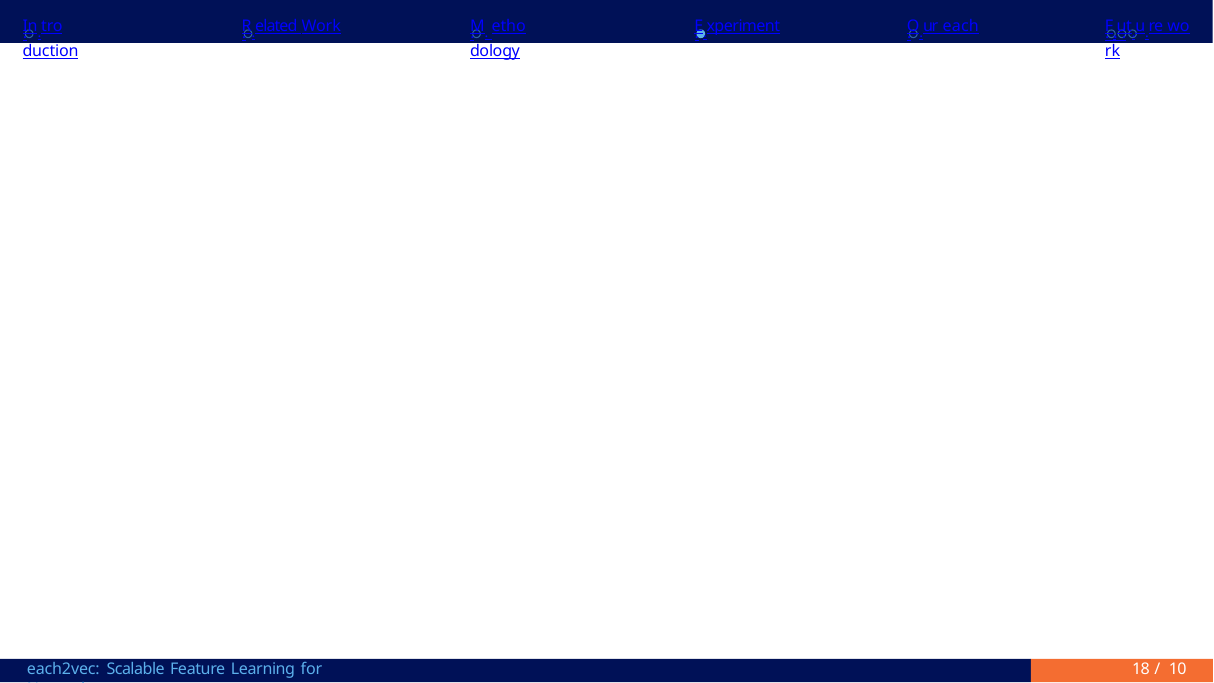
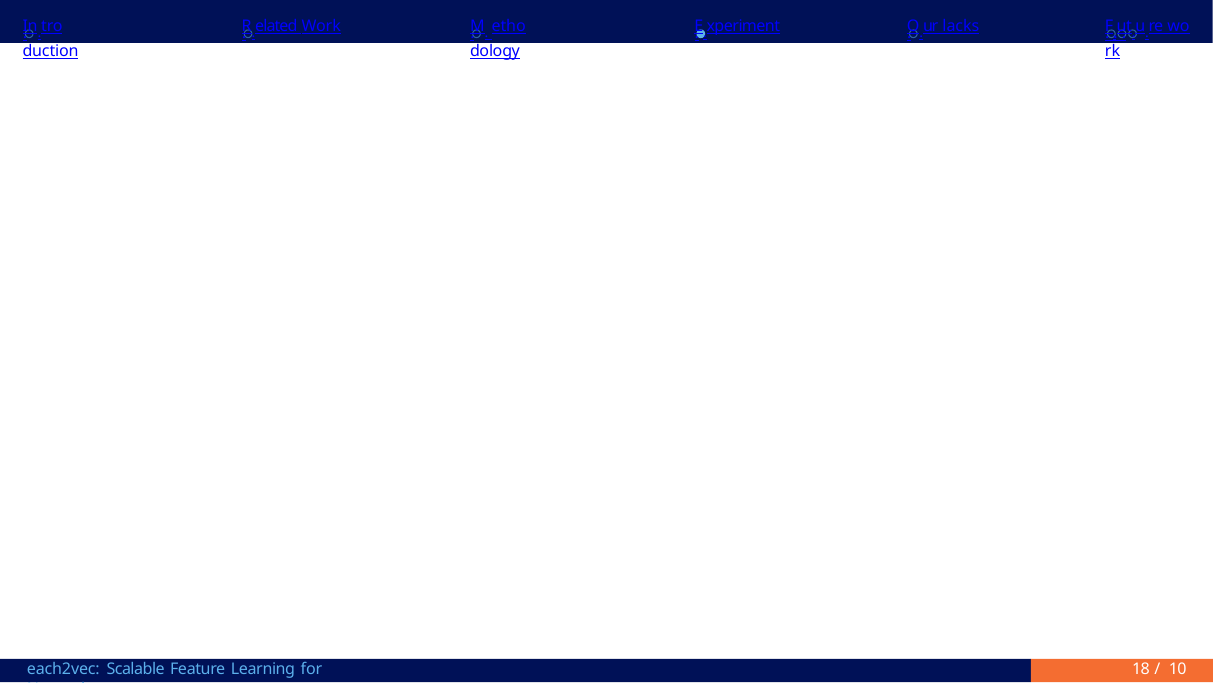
each: each -> lacks
